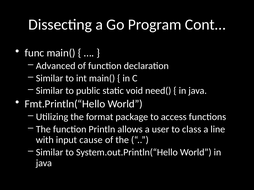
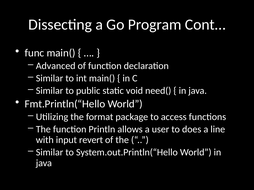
class: class -> does
cause: cause -> revert
